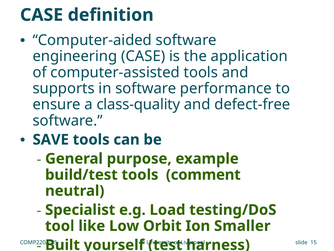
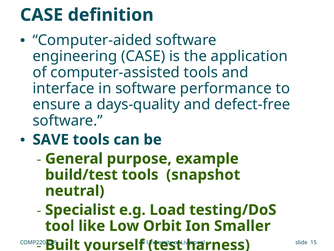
supports: supports -> interface
class-quality: class-quality -> days-quality
comment: comment -> snapshot
